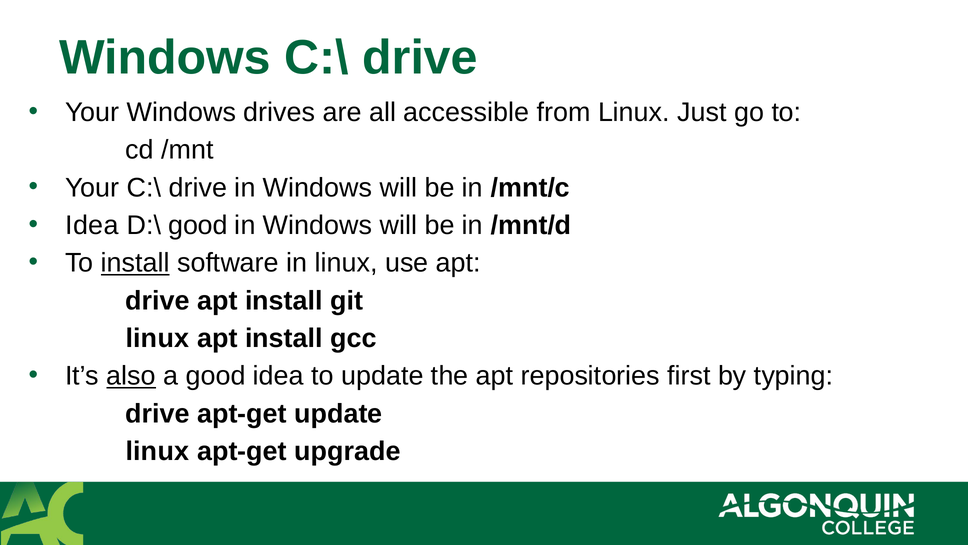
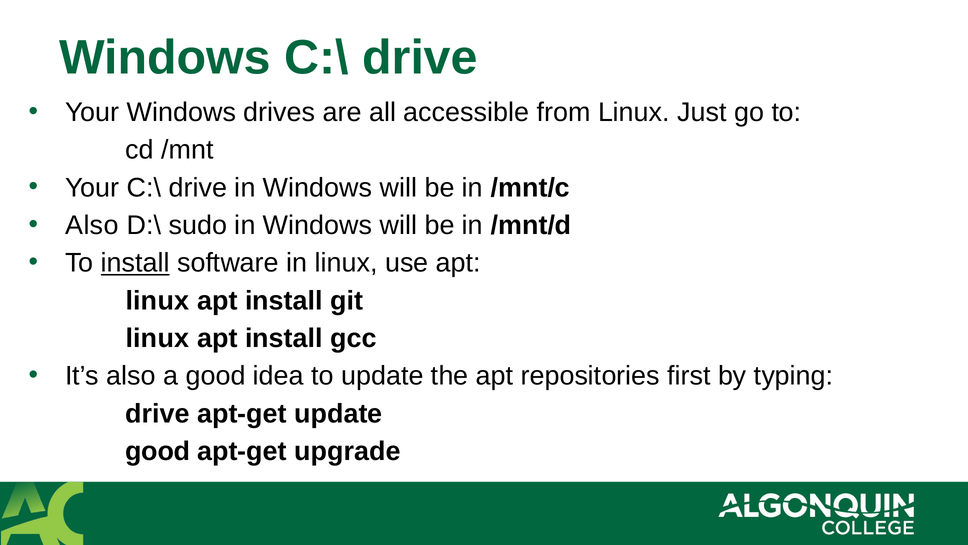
Idea at (92, 225): Idea -> Also
D:\ good: good -> sudo
drive at (158, 300): drive -> linux
also at (131, 376) underline: present -> none
linux at (157, 451): linux -> good
